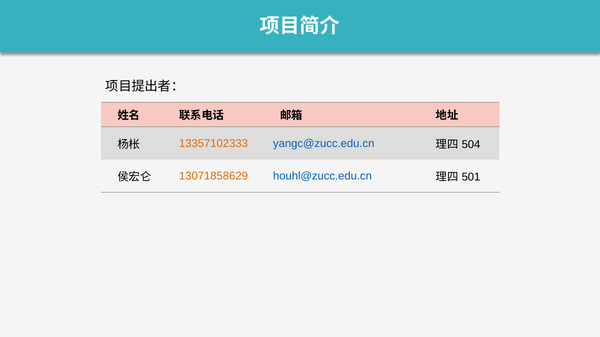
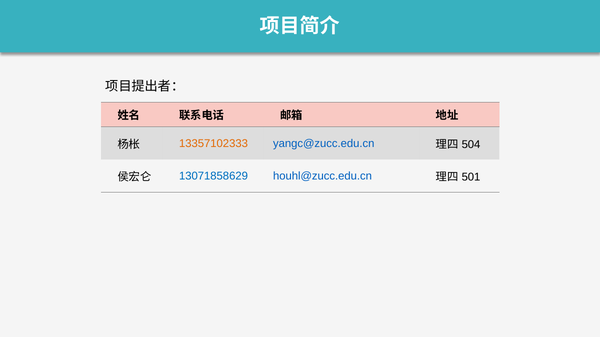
13071858629 colour: orange -> blue
